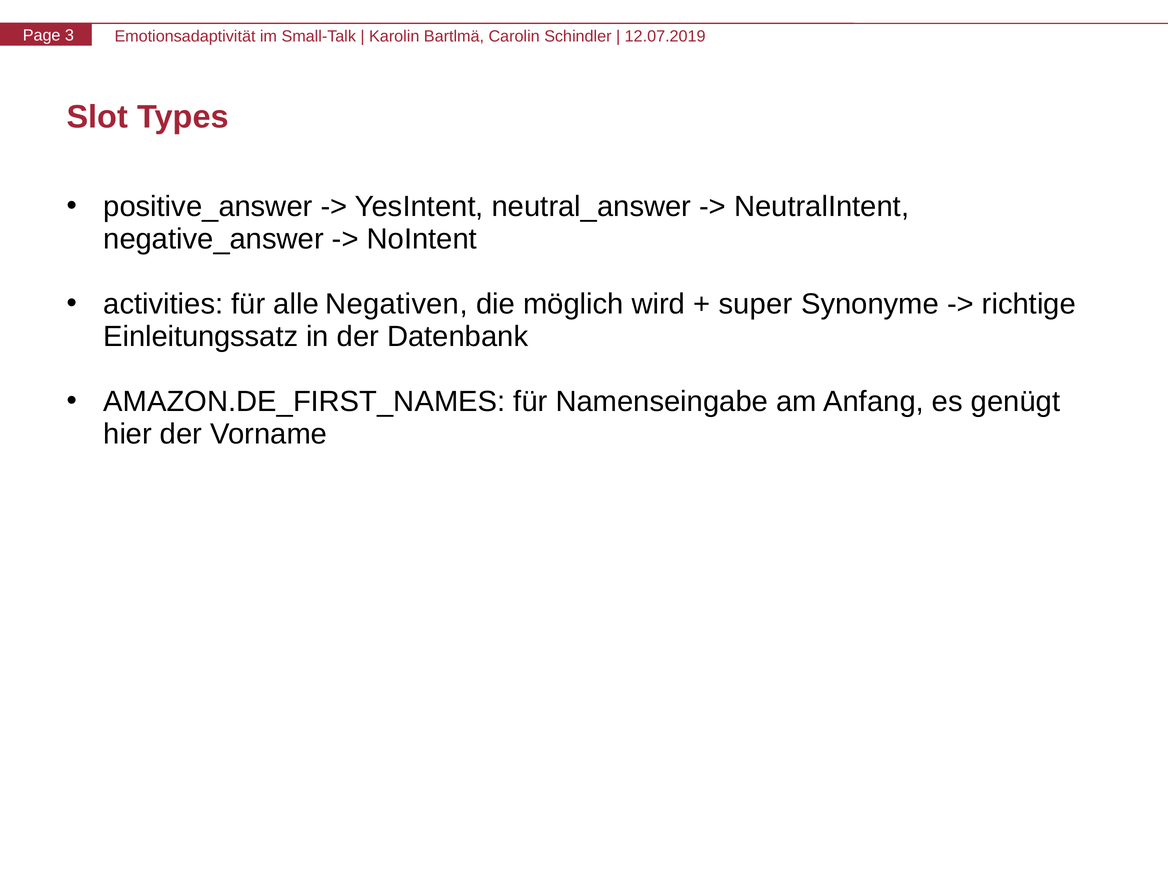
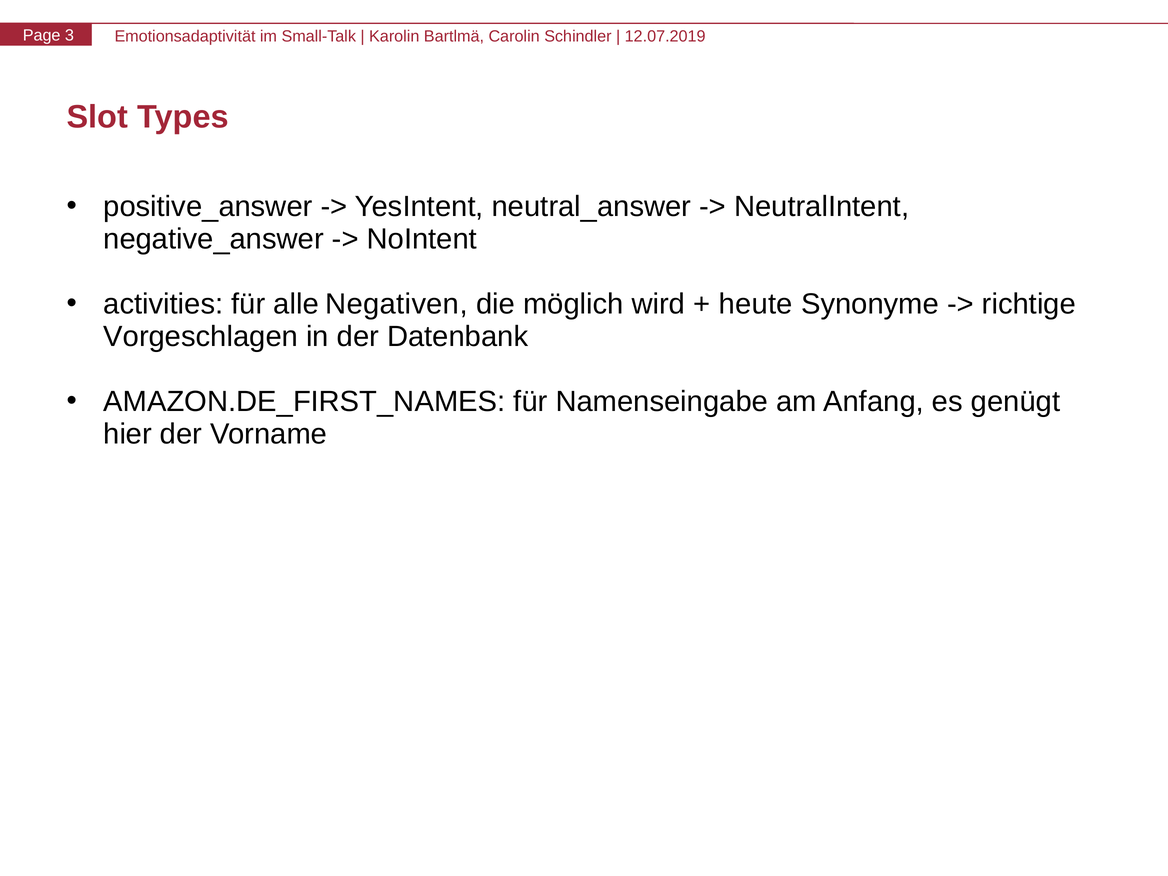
super: super -> heute
Einleitungssatz: Einleitungssatz -> Vorgeschlagen
